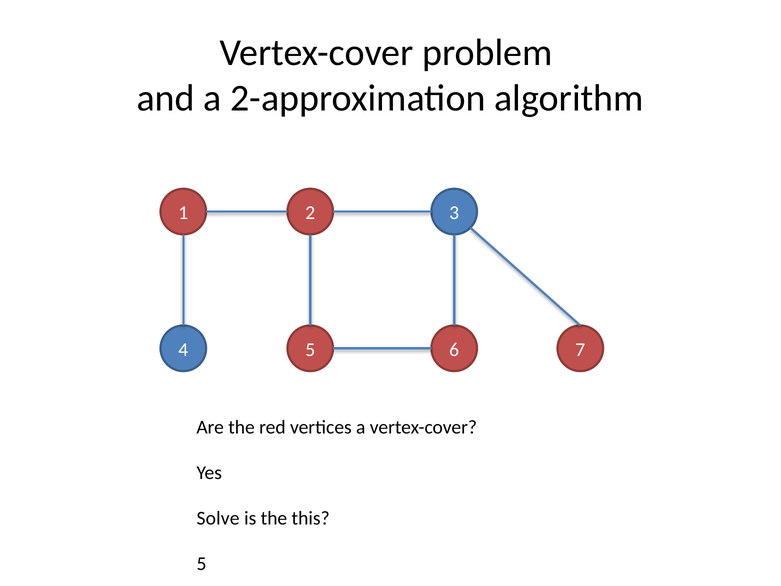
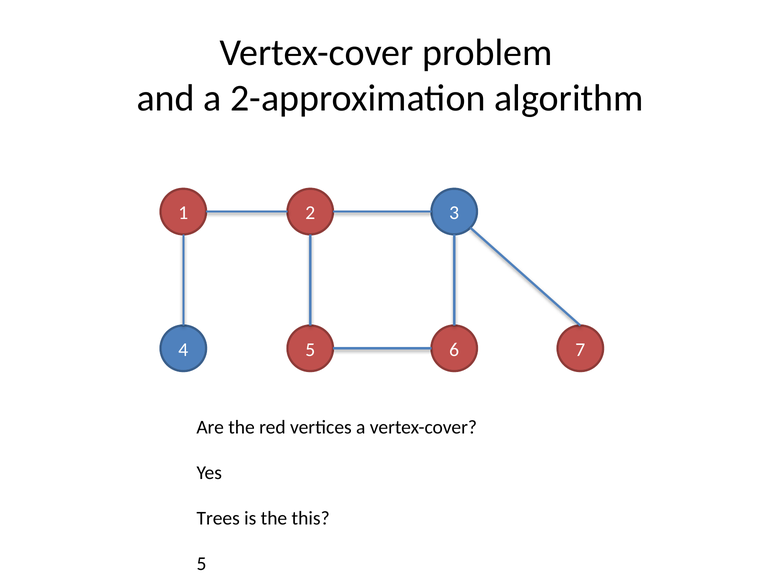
Solve: Solve -> Trees
